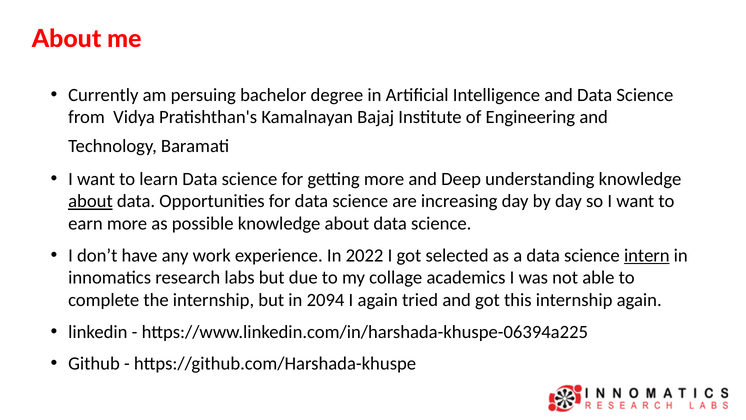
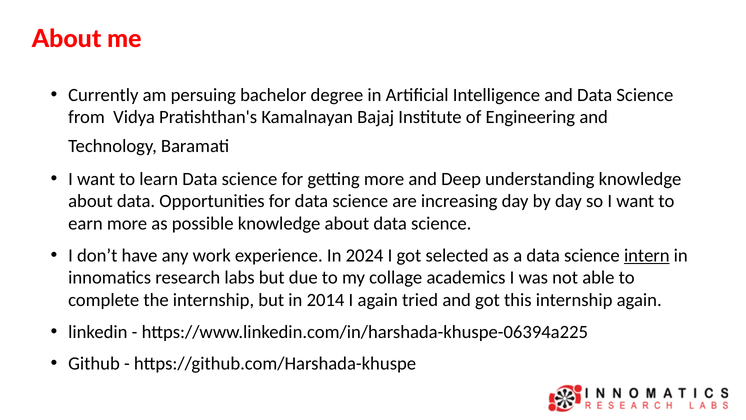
about at (90, 201) underline: present -> none
2022: 2022 -> 2024
2094: 2094 -> 2014
